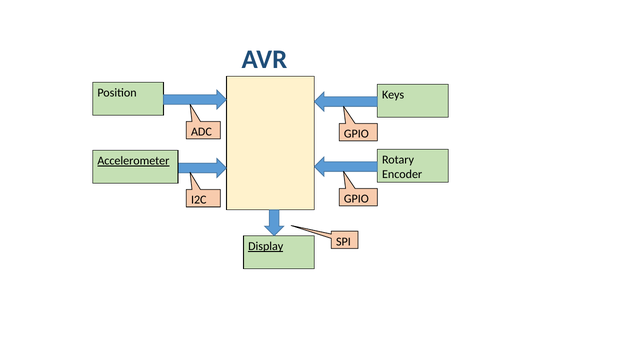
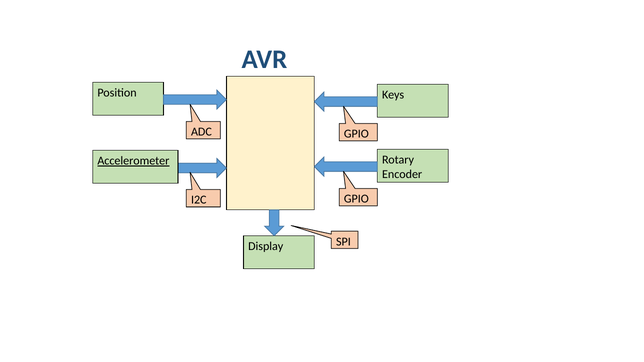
Display underline: present -> none
